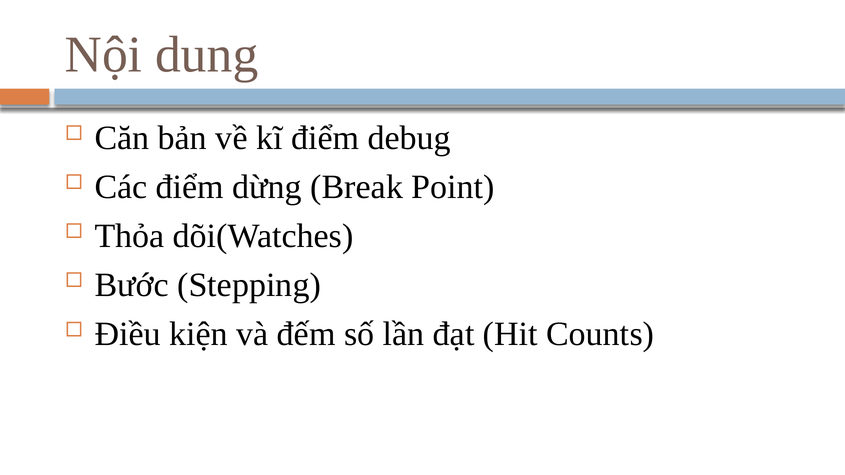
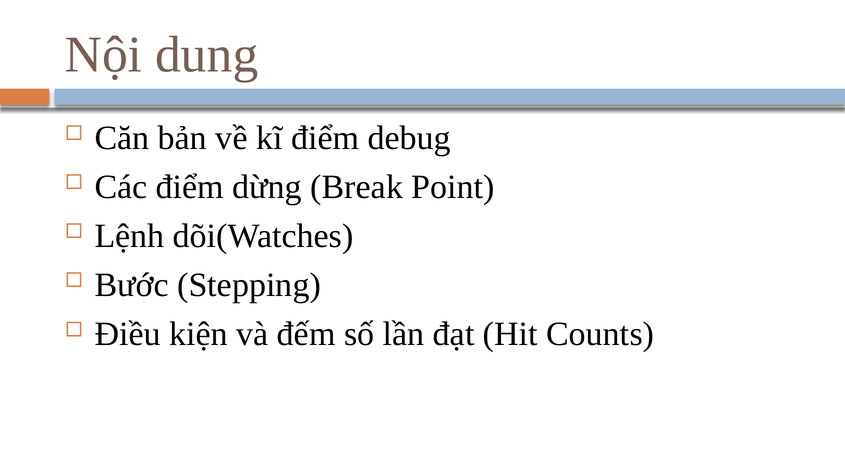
Thỏa: Thỏa -> Lệnh
